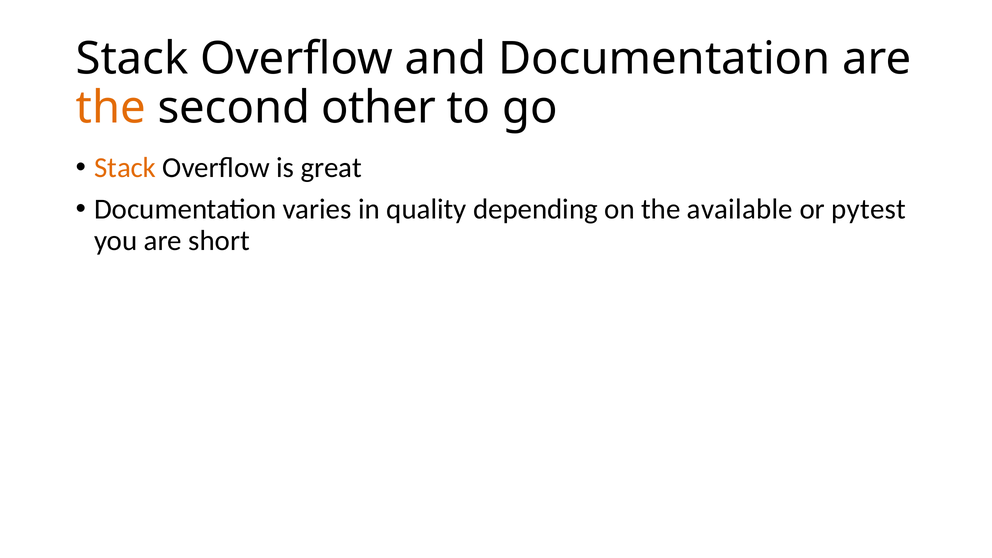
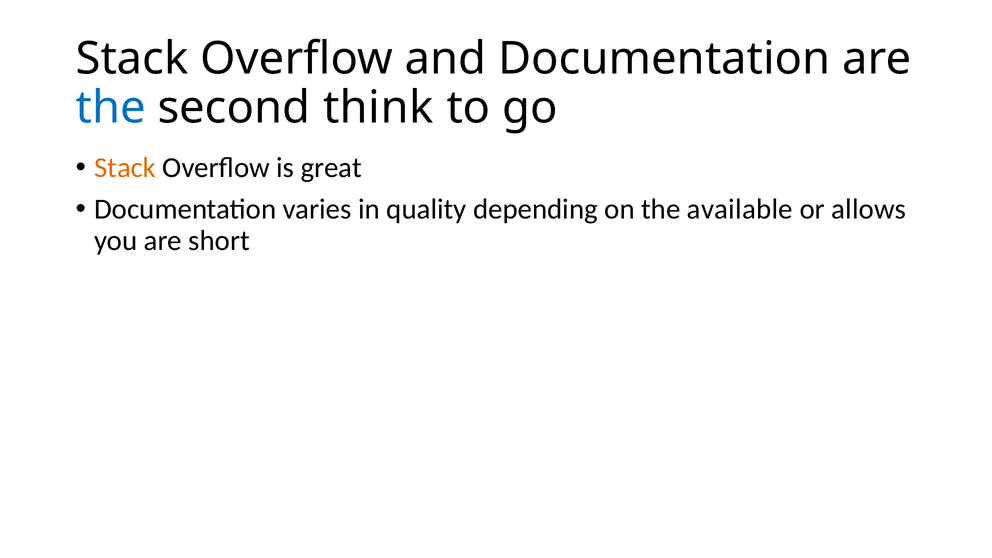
the at (111, 108) colour: orange -> blue
other: other -> think
pytest: pytest -> allows
